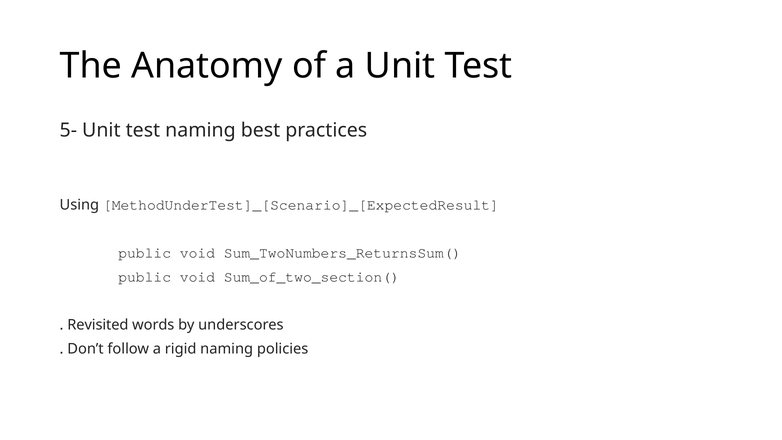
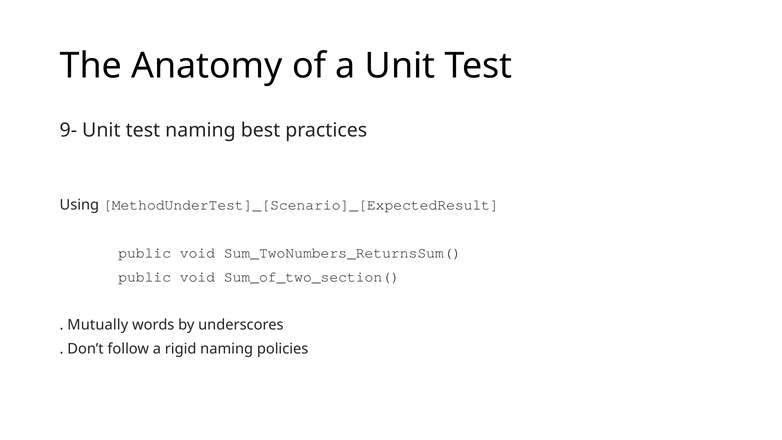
5-: 5- -> 9-
Revisited: Revisited -> Mutually
